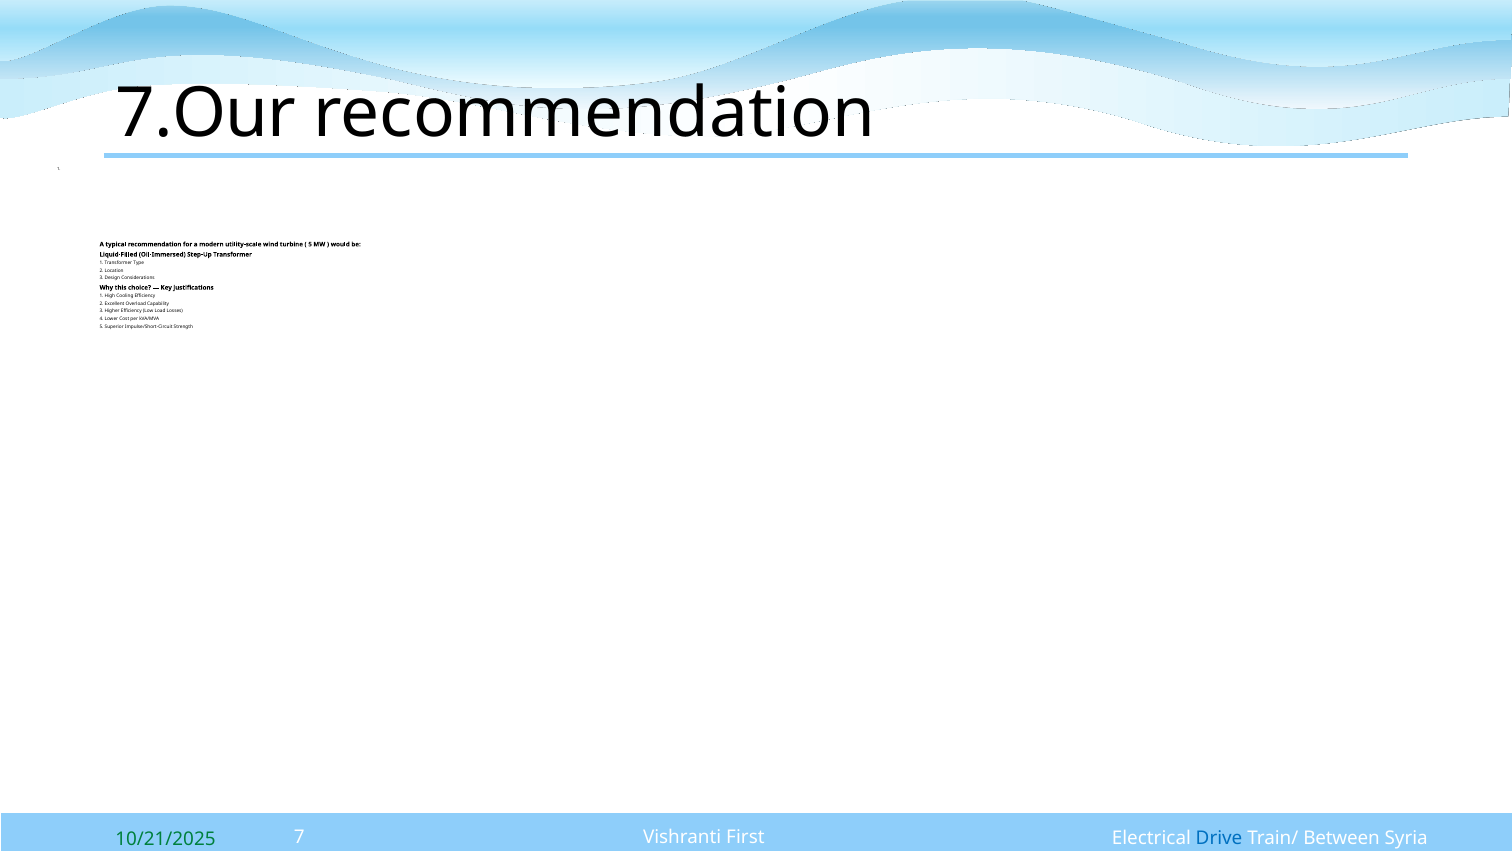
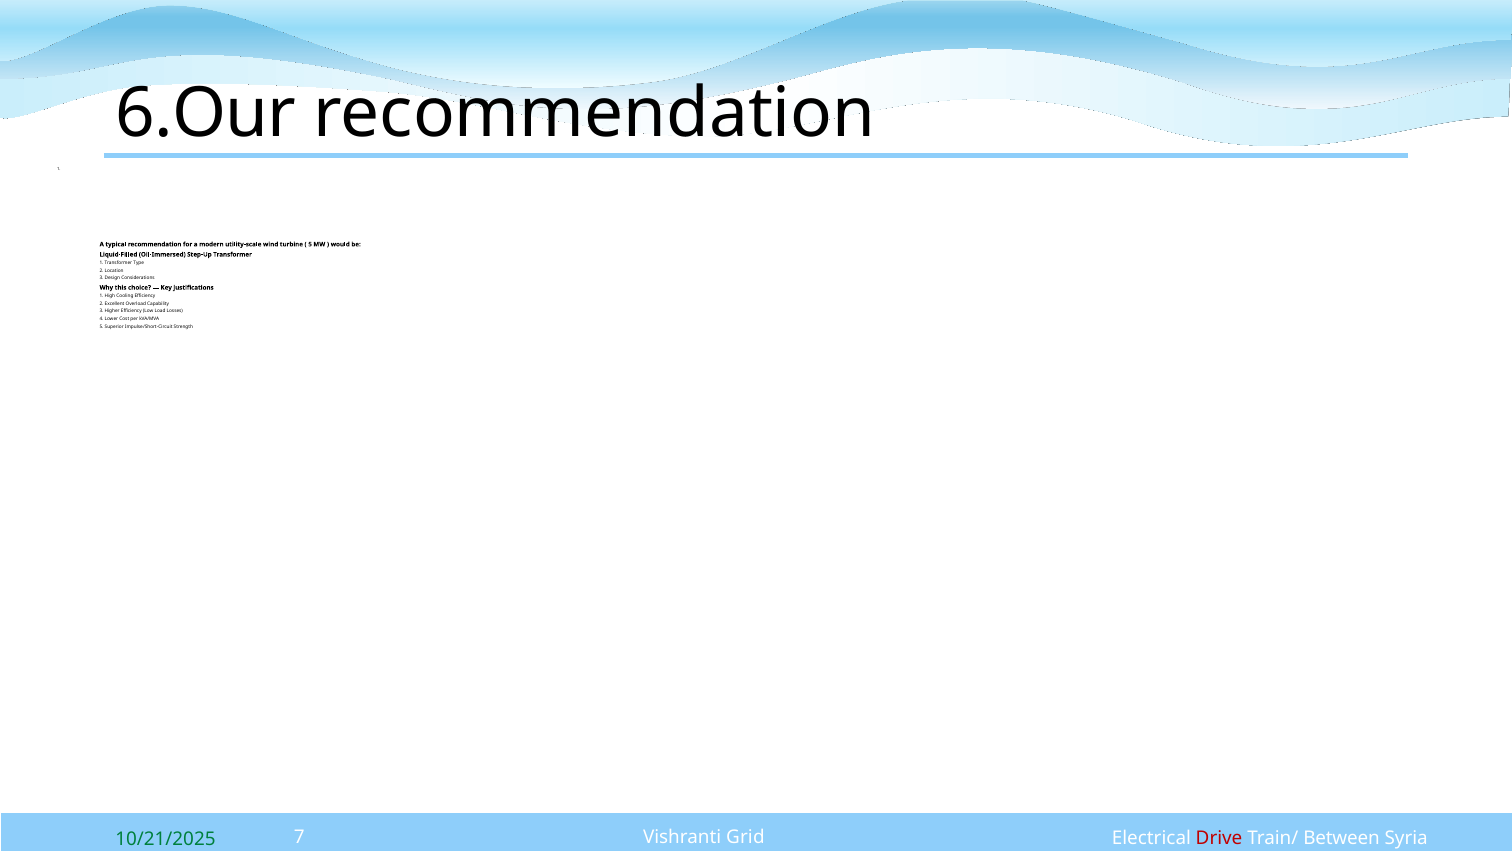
7.Our: 7.Our -> 6.Our
First: First -> Grid
Drive colour: blue -> red
